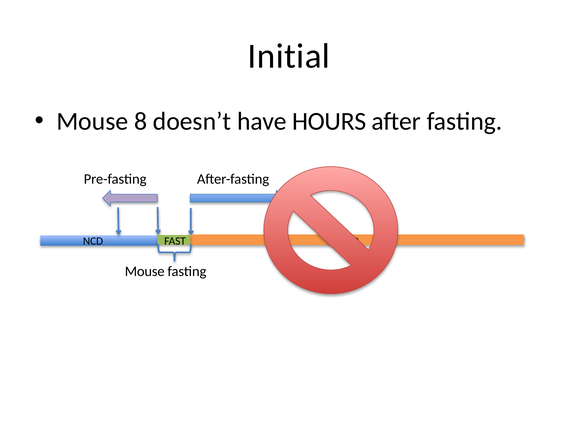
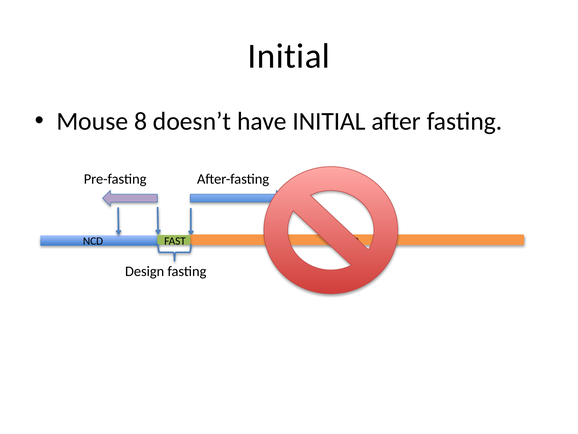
have HOURS: HOURS -> INITIAL
Mouse at (145, 271): Mouse -> Design
